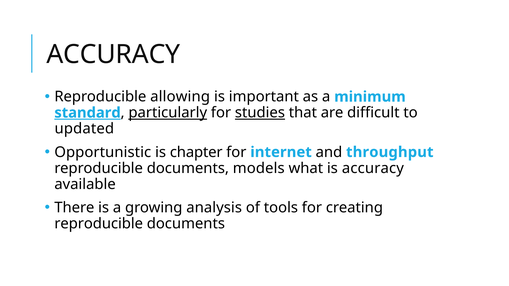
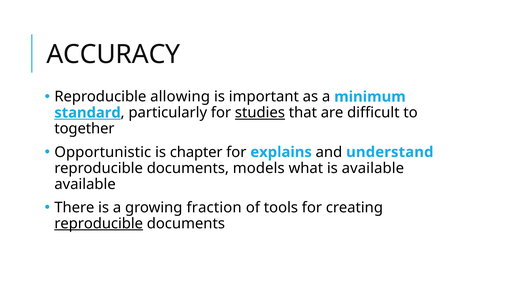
particularly underline: present -> none
updated: updated -> together
internet: internet -> explains
throughput: throughput -> understand
is accuracy: accuracy -> available
analysis: analysis -> fraction
reproducible at (99, 224) underline: none -> present
